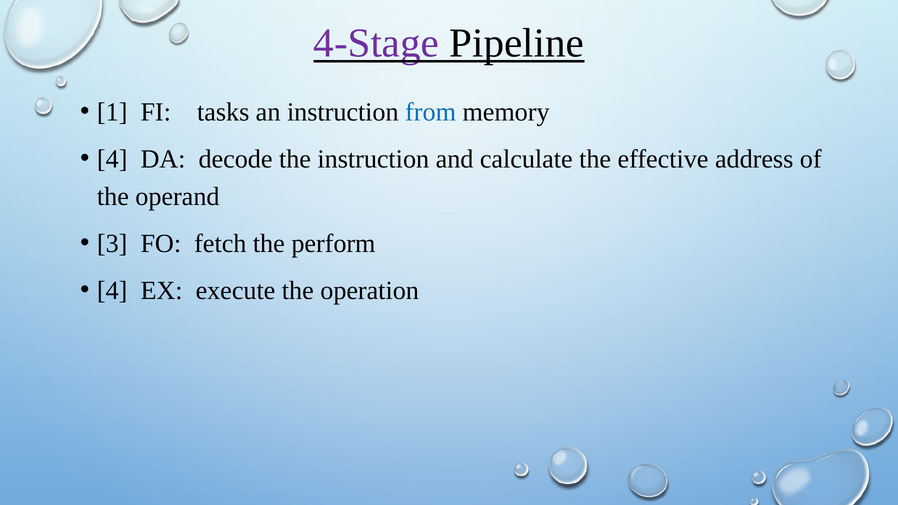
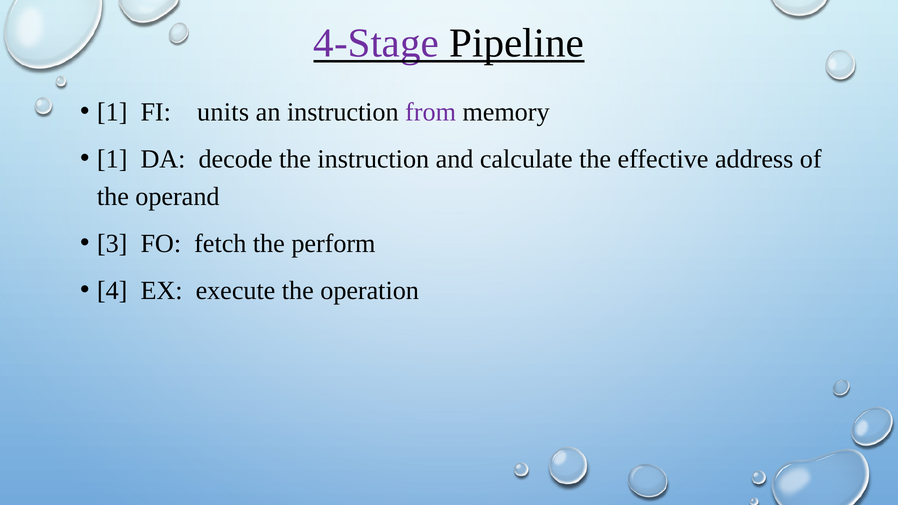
tasks: tasks -> units
from colour: blue -> purple
4 at (112, 159): 4 -> 1
